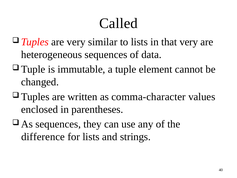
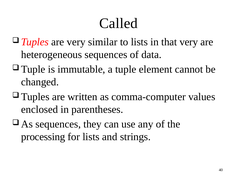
comma-character: comma-character -> comma-computer
difference: difference -> processing
